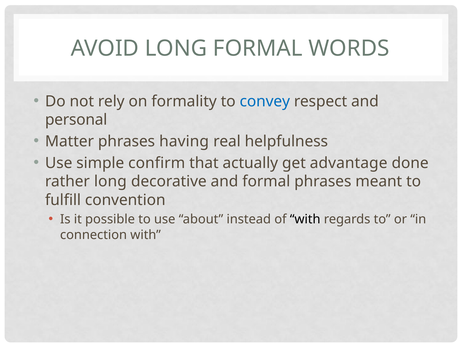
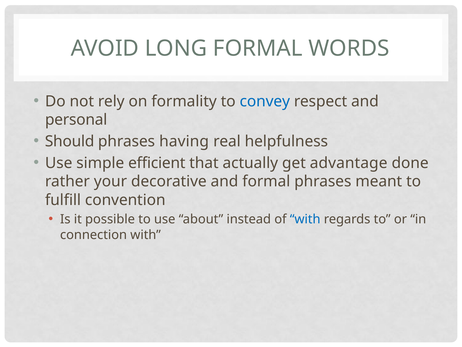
Matter: Matter -> Should
confirm: confirm -> efficient
rather long: long -> your
with at (305, 219) colour: black -> blue
